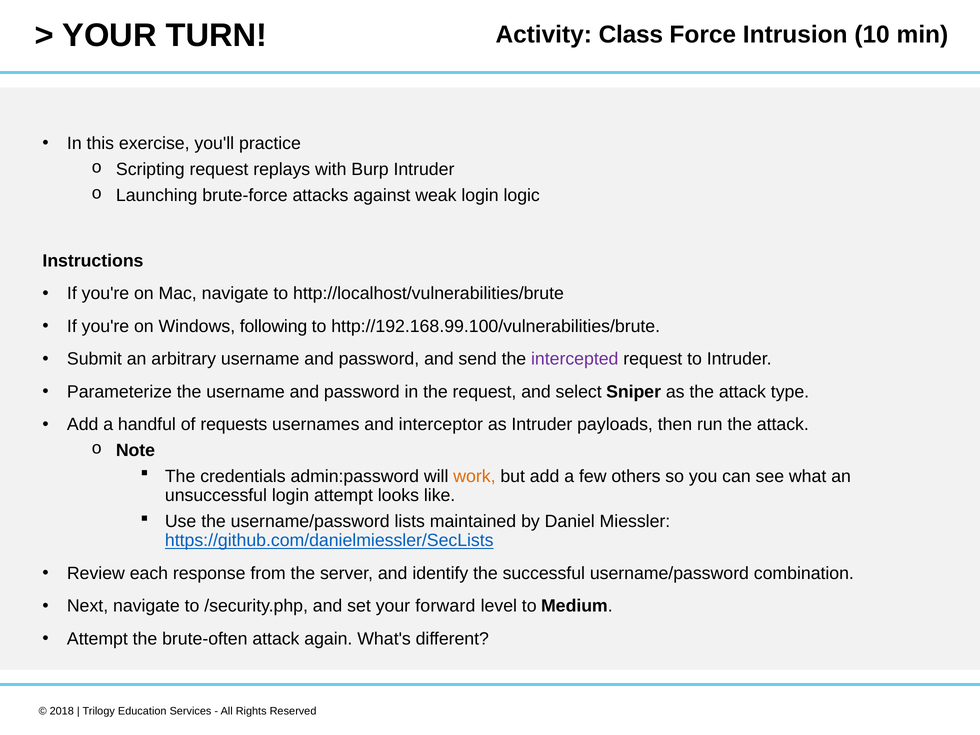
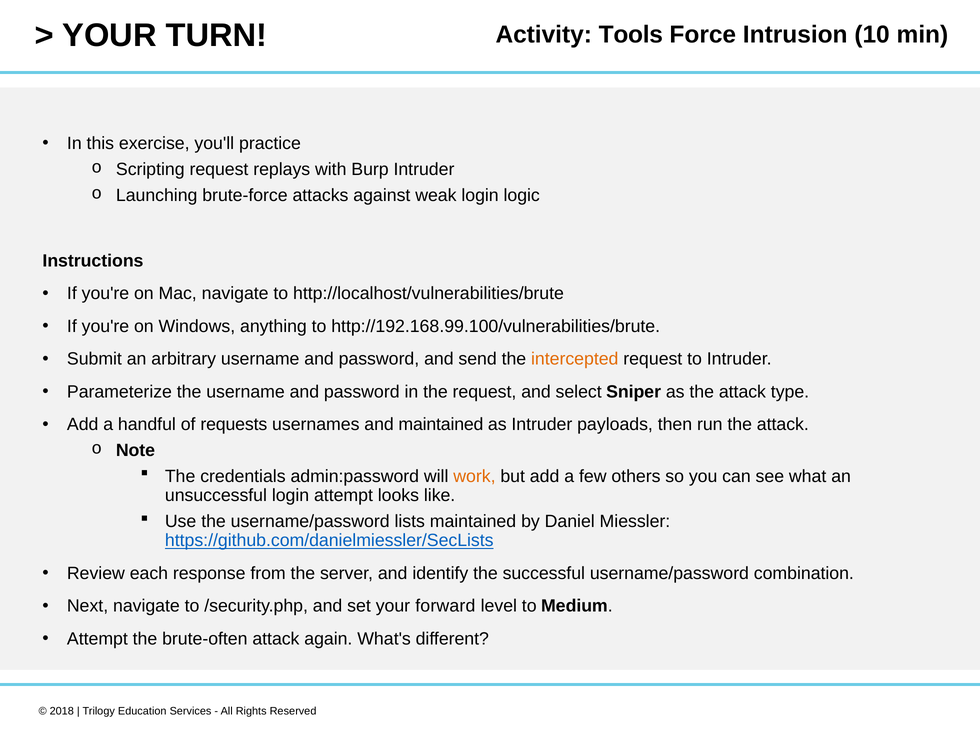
Class: Class -> Tools
following: following -> anything
intercepted colour: purple -> orange
and interceptor: interceptor -> maintained
